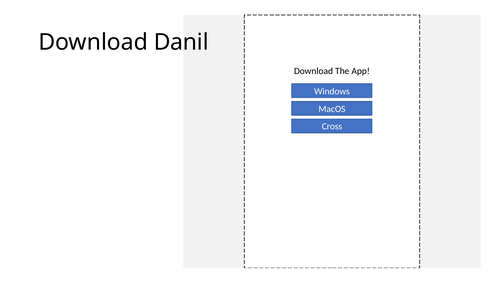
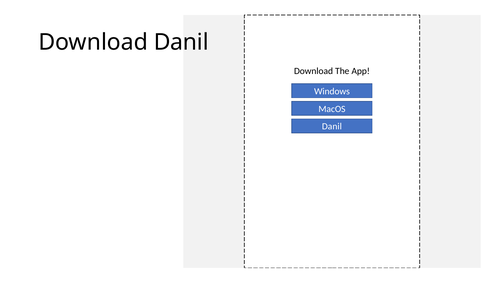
Cross at (332, 127): Cross -> Danil
